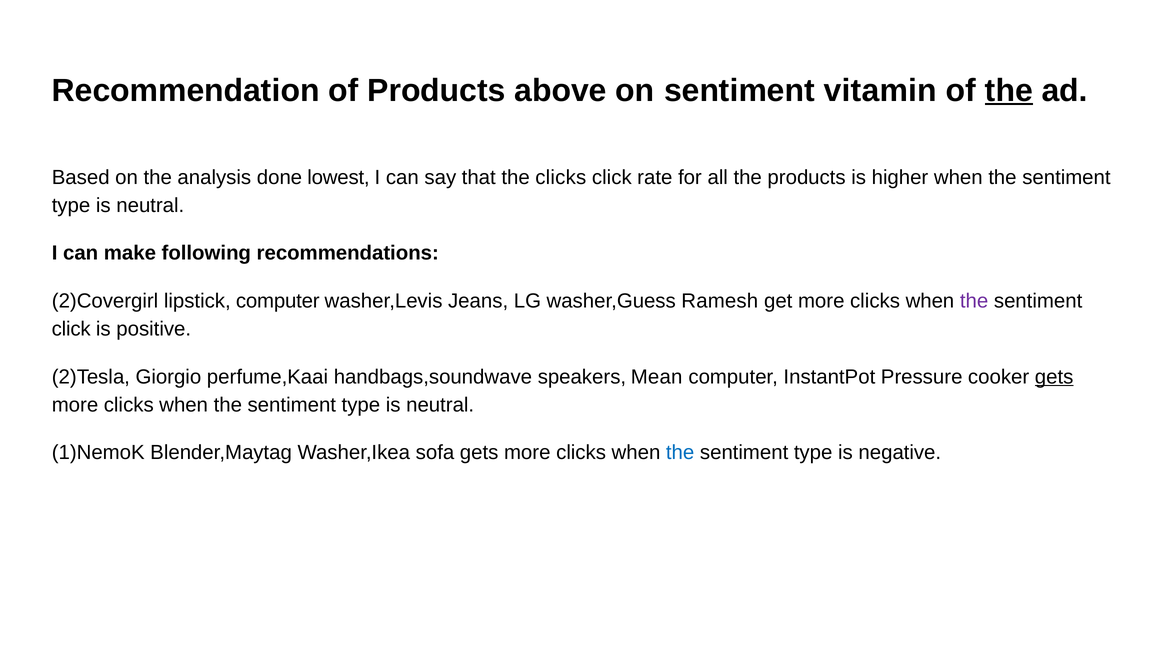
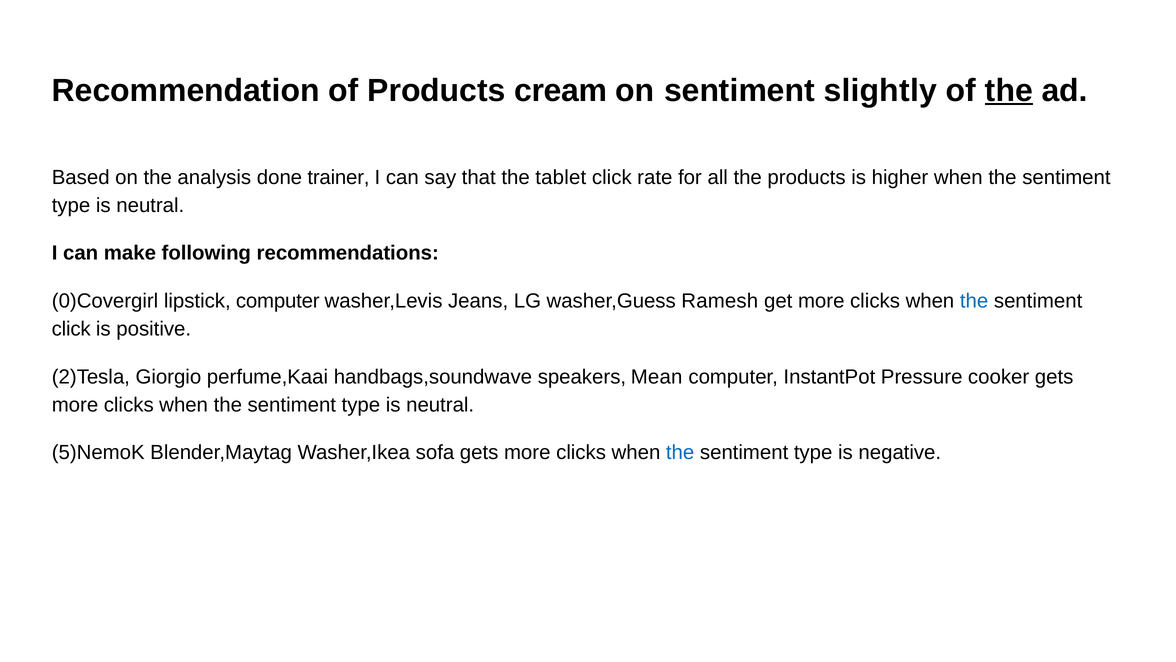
above: above -> cream
vitamin: vitamin -> slightly
lowest: lowest -> trainer
the clicks: clicks -> tablet
2)Covergirl: 2)Covergirl -> 0)Covergirl
the at (974, 301) colour: purple -> blue
gets at (1054, 377) underline: present -> none
1)NemoK: 1)NemoK -> 5)NemoK
